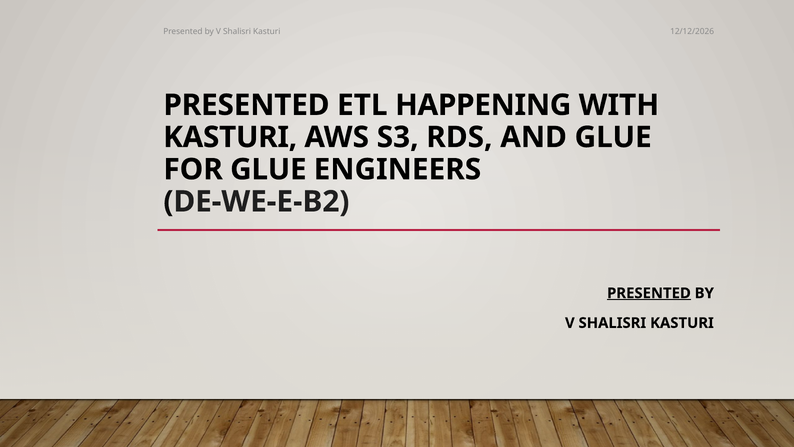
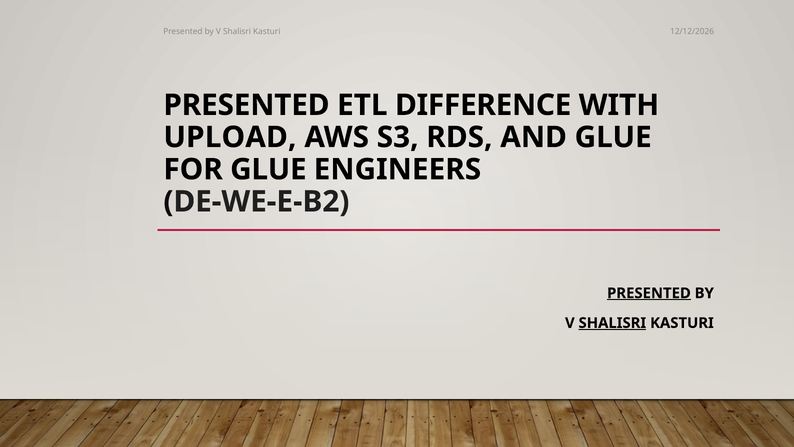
HAPPENING: HAPPENING -> DIFFERENCE
KASTURI at (230, 137): KASTURI -> UPLOAD
SHALISRI at (612, 323) underline: none -> present
